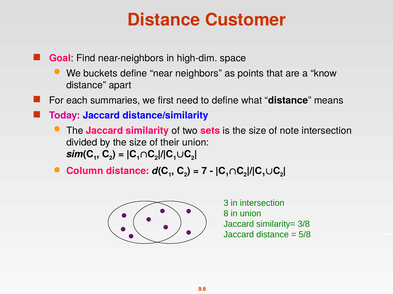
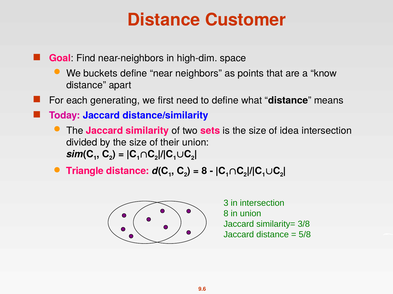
summaries: summaries -> generating
note: note -> idea
Column: Column -> Triangle
7 at (204, 171): 7 -> 8
